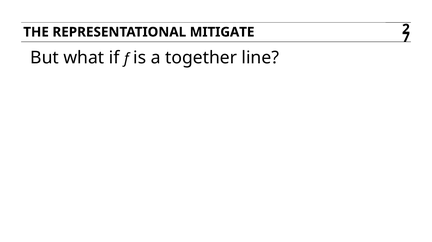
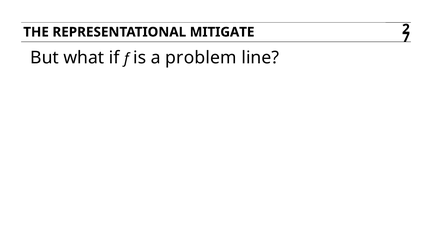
together: together -> problem
